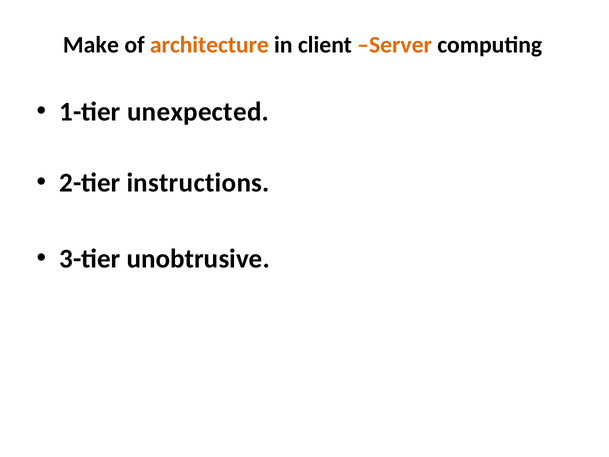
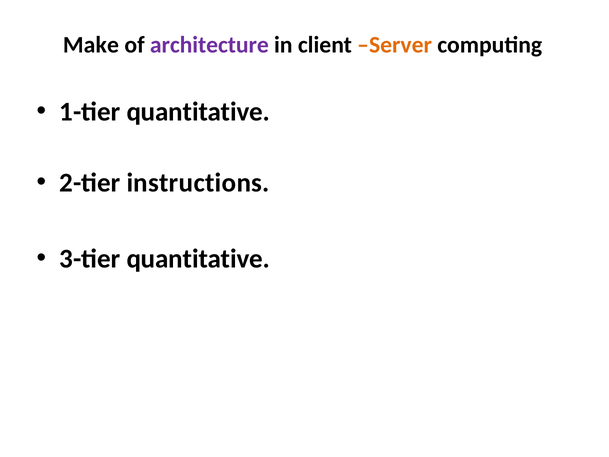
architecture colour: orange -> purple
1-tier unexpected: unexpected -> quantitative
3-tier unobtrusive: unobtrusive -> quantitative
